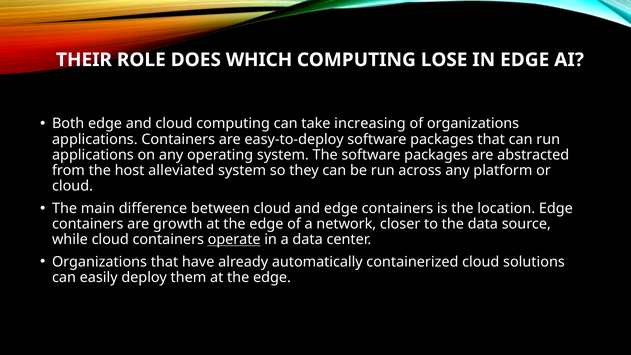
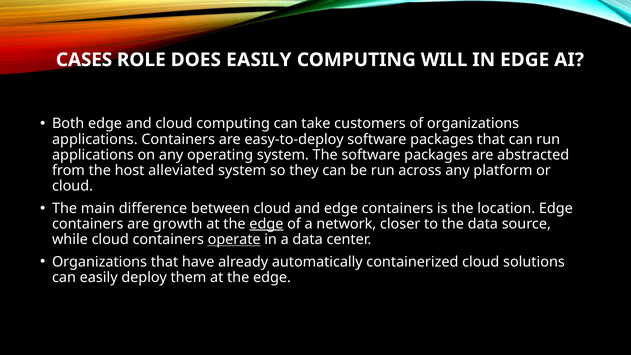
THEIR: THEIR -> CASES
DOES WHICH: WHICH -> EASILY
LOSE: LOSE -> WILL
increasing: increasing -> customers
edge at (266, 224) underline: none -> present
